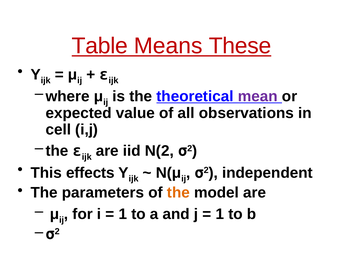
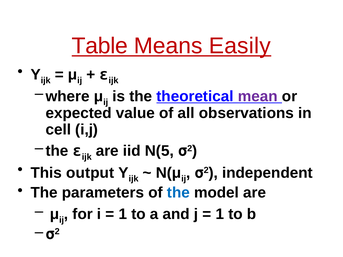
These: These -> Easily
N(2: N(2 -> N(5
effects: effects -> output
the at (178, 193) colour: orange -> blue
